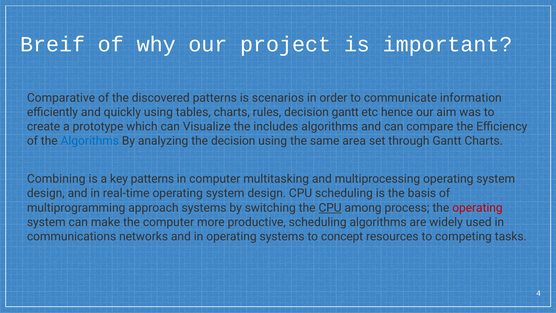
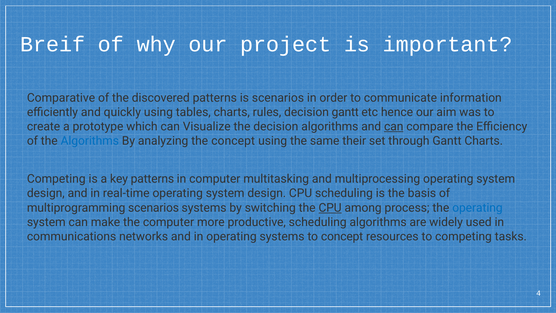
the includes: includes -> decision
can at (394, 126) underline: none -> present
the decision: decision -> concept
area: area -> their
Combining at (56, 179): Combining -> Competing
multiprogramming approach: approach -> scenarios
operating at (477, 208) colour: red -> blue
